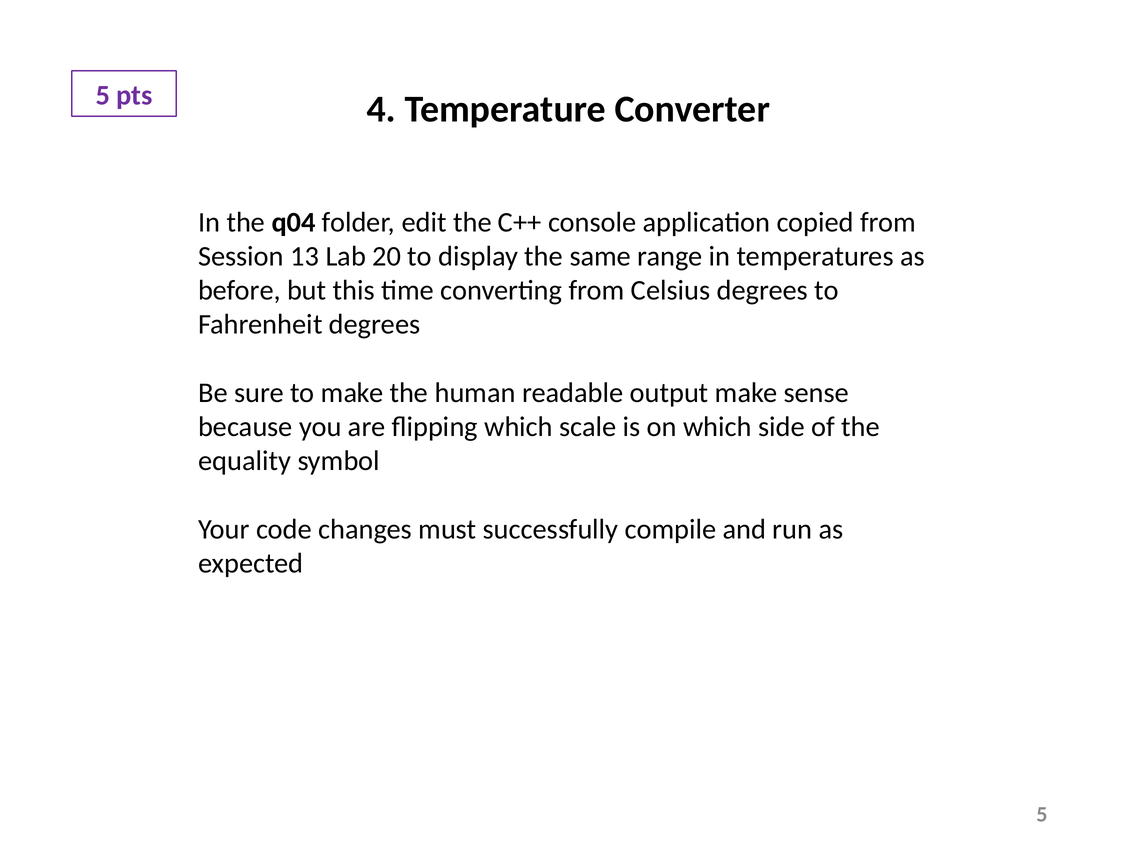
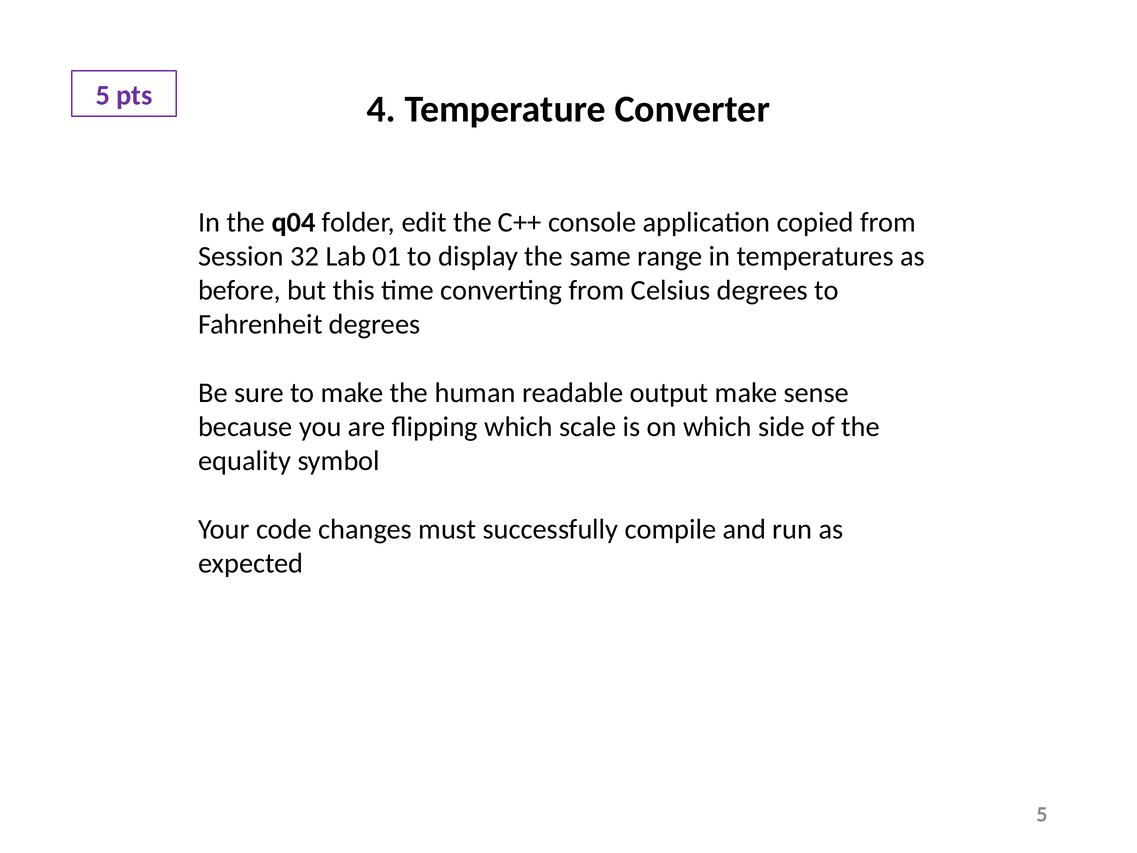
13: 13 -> 32
20: 20 -> 01
